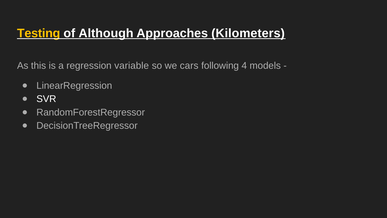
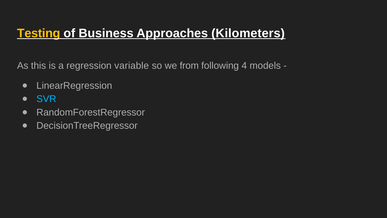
Although: Although -> Business
cars: cars -> from
SVR colour: white -> light blue
